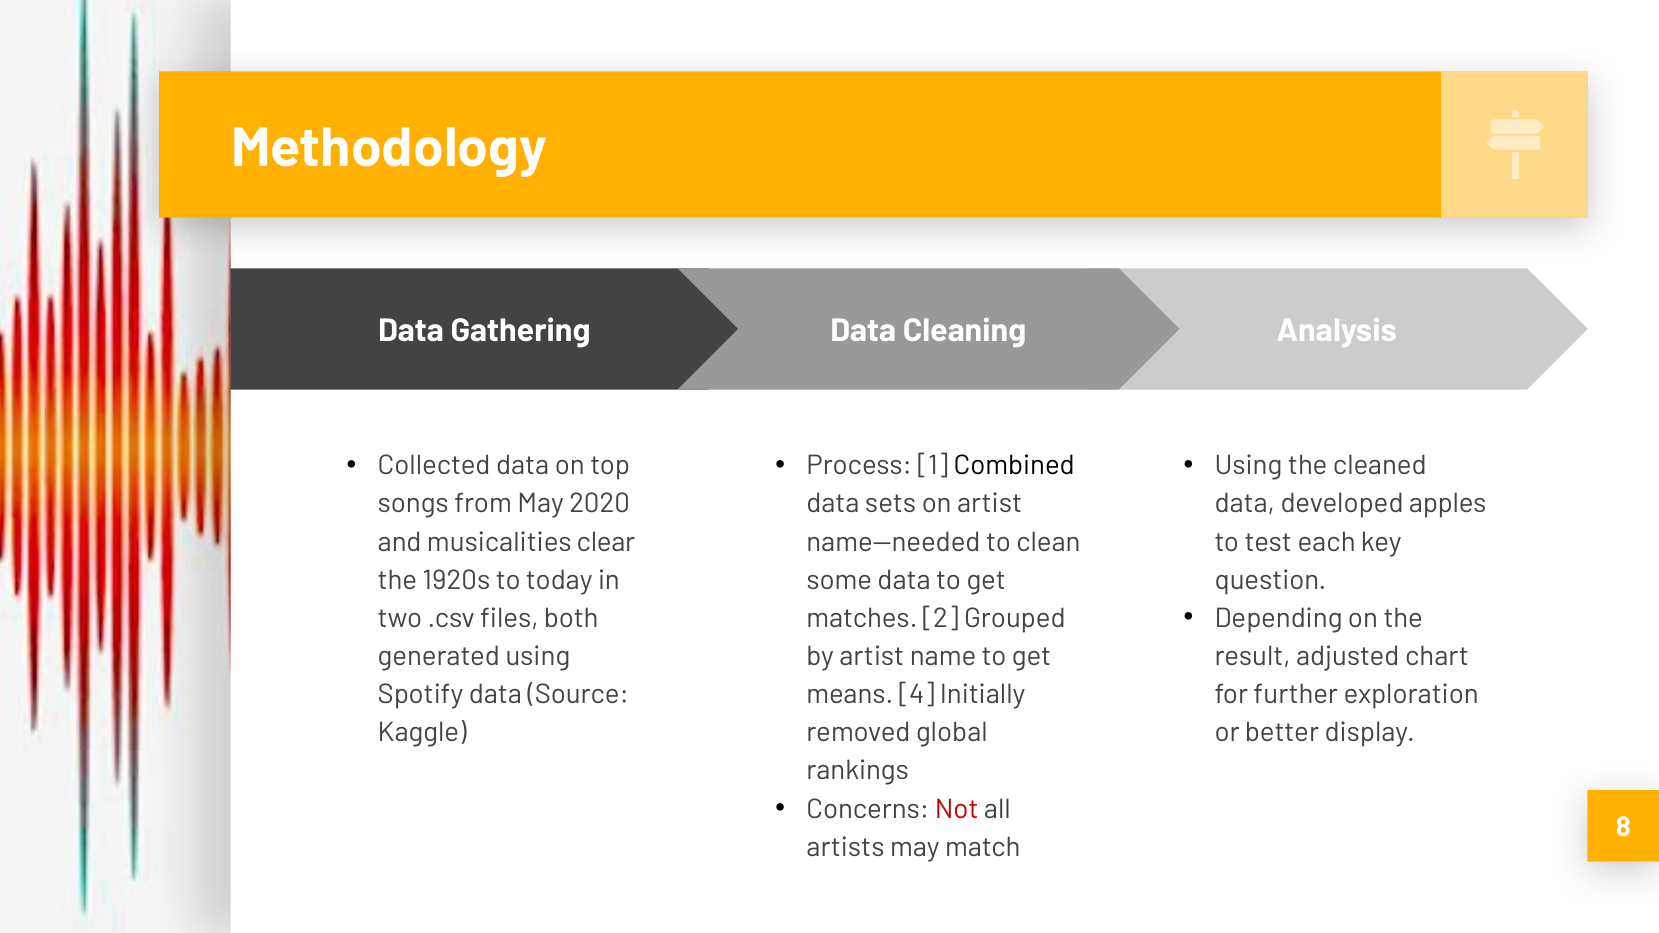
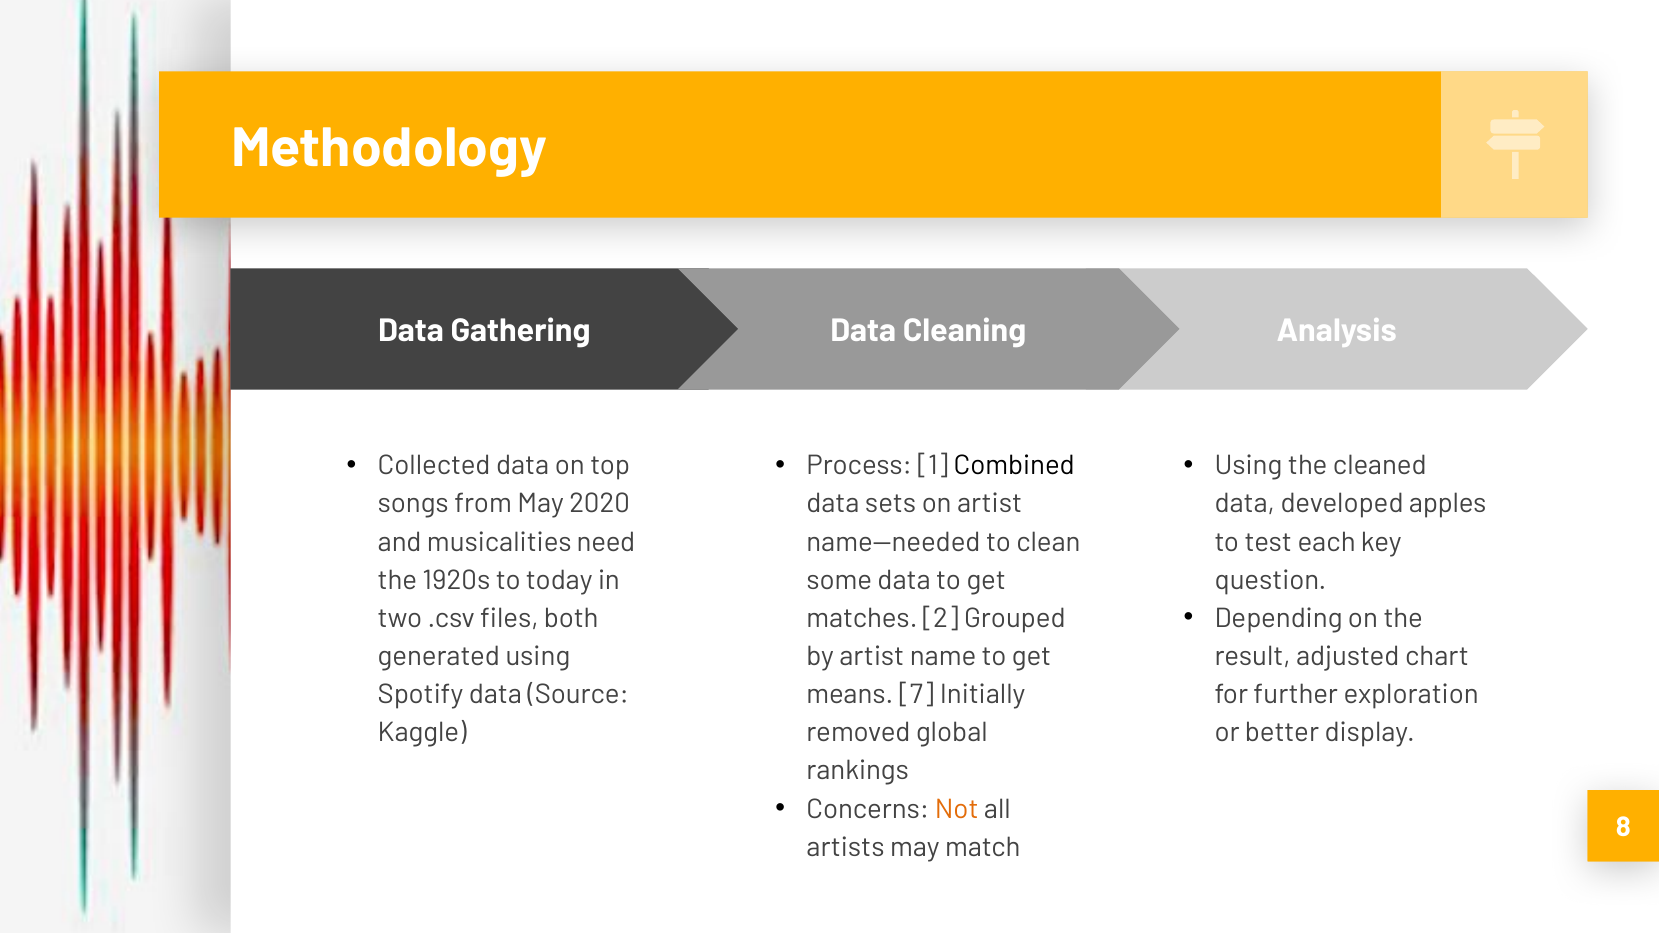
clear: clear -> need
4: 4 -> 7
Not colour: red -> orange
